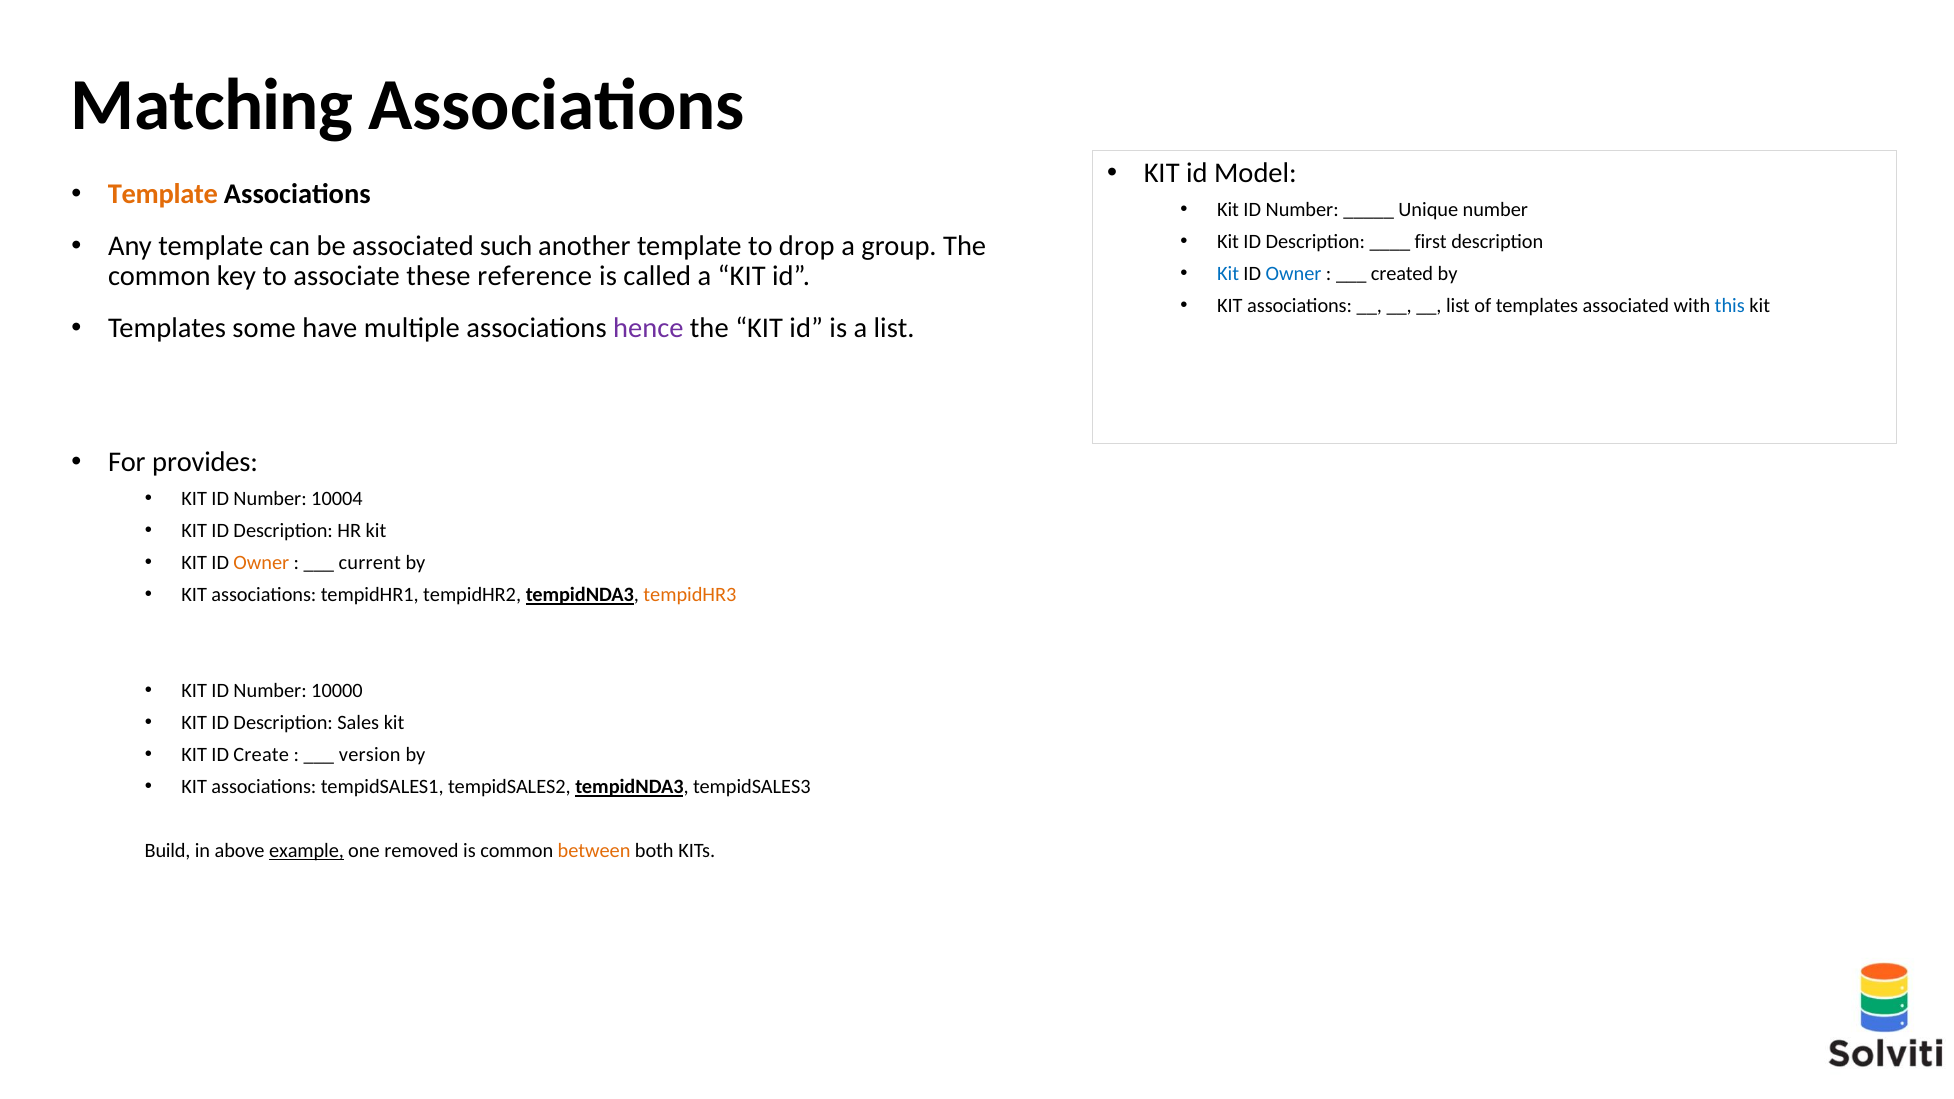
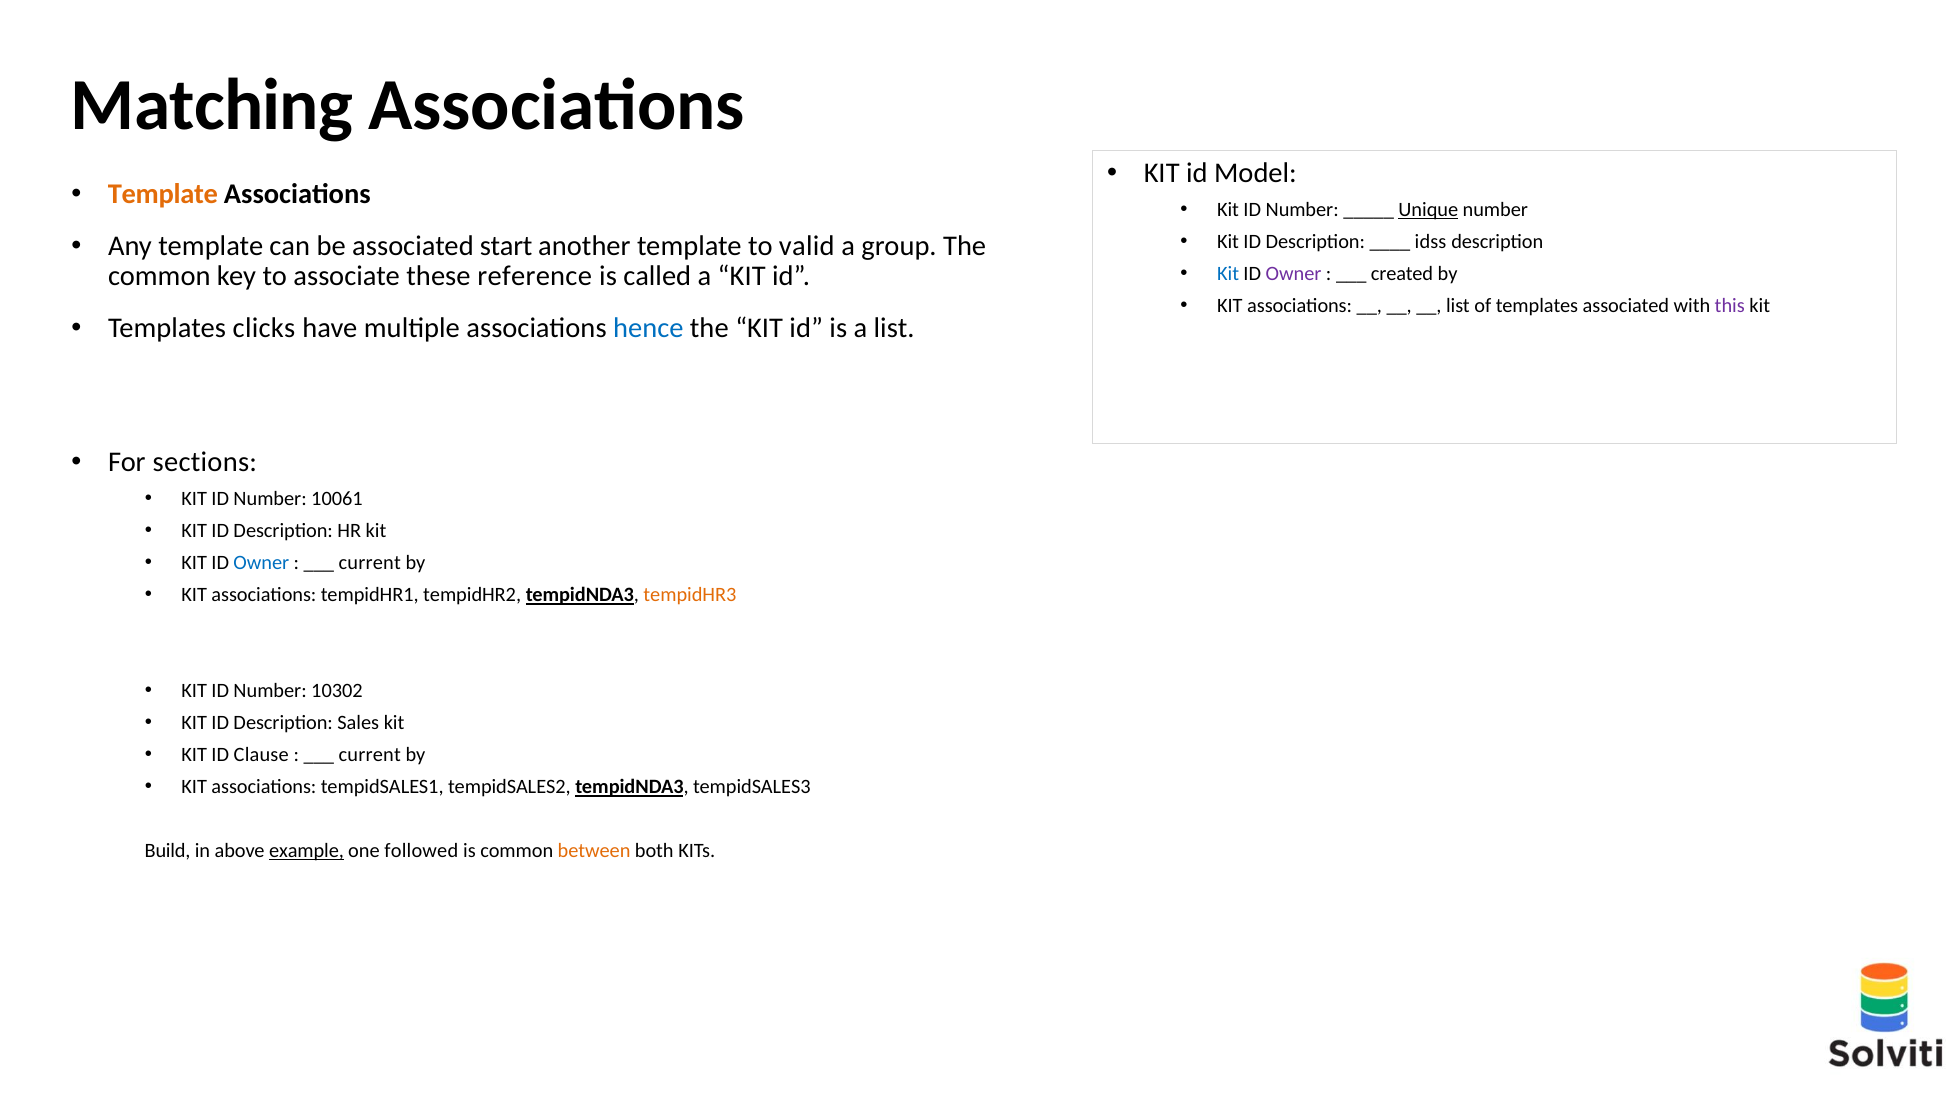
Unique underline: none -> present
first: first -> idss
such: such -> start
drop: drop -> valid
Owner at (1294, 274) colour: blue -> purple
this colour: blue -> purple
some: some -> clicks
hence colour: purple -> blue
provides: provides -> sections
10004: 10004 -> 10061
Owner at (261, 563) colour: orange -> blue
10000: 10000 -> 10302
Create: Create -> Clause
version at (370, 755): version -> current
removed: removed -> followed
